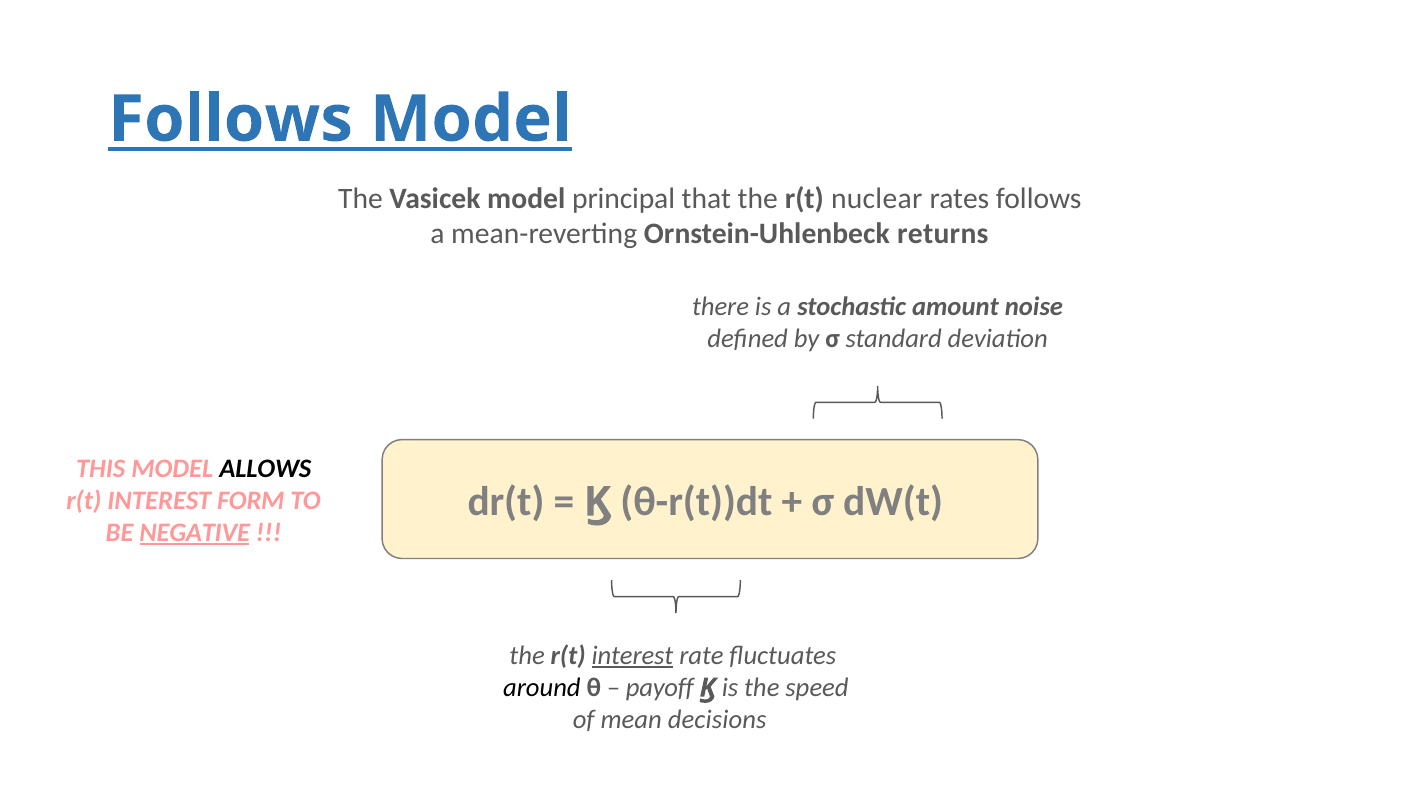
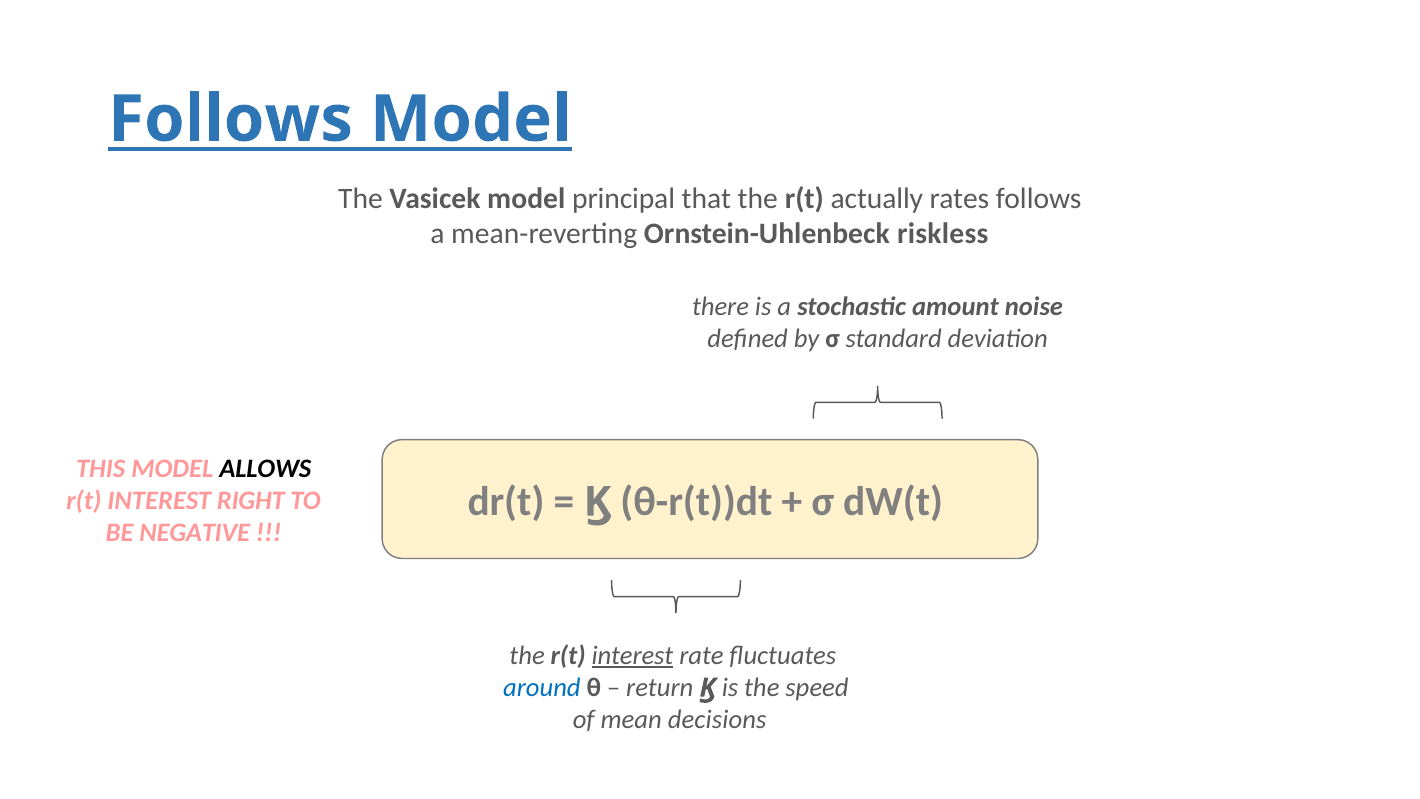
nuclear: nuclear -> actually
returns: returns -> riskless
FORM: FORM -> RIGHT
NEGATIVE underline: present -> none
around colour: black -> blue
payoff: payoff -> return
